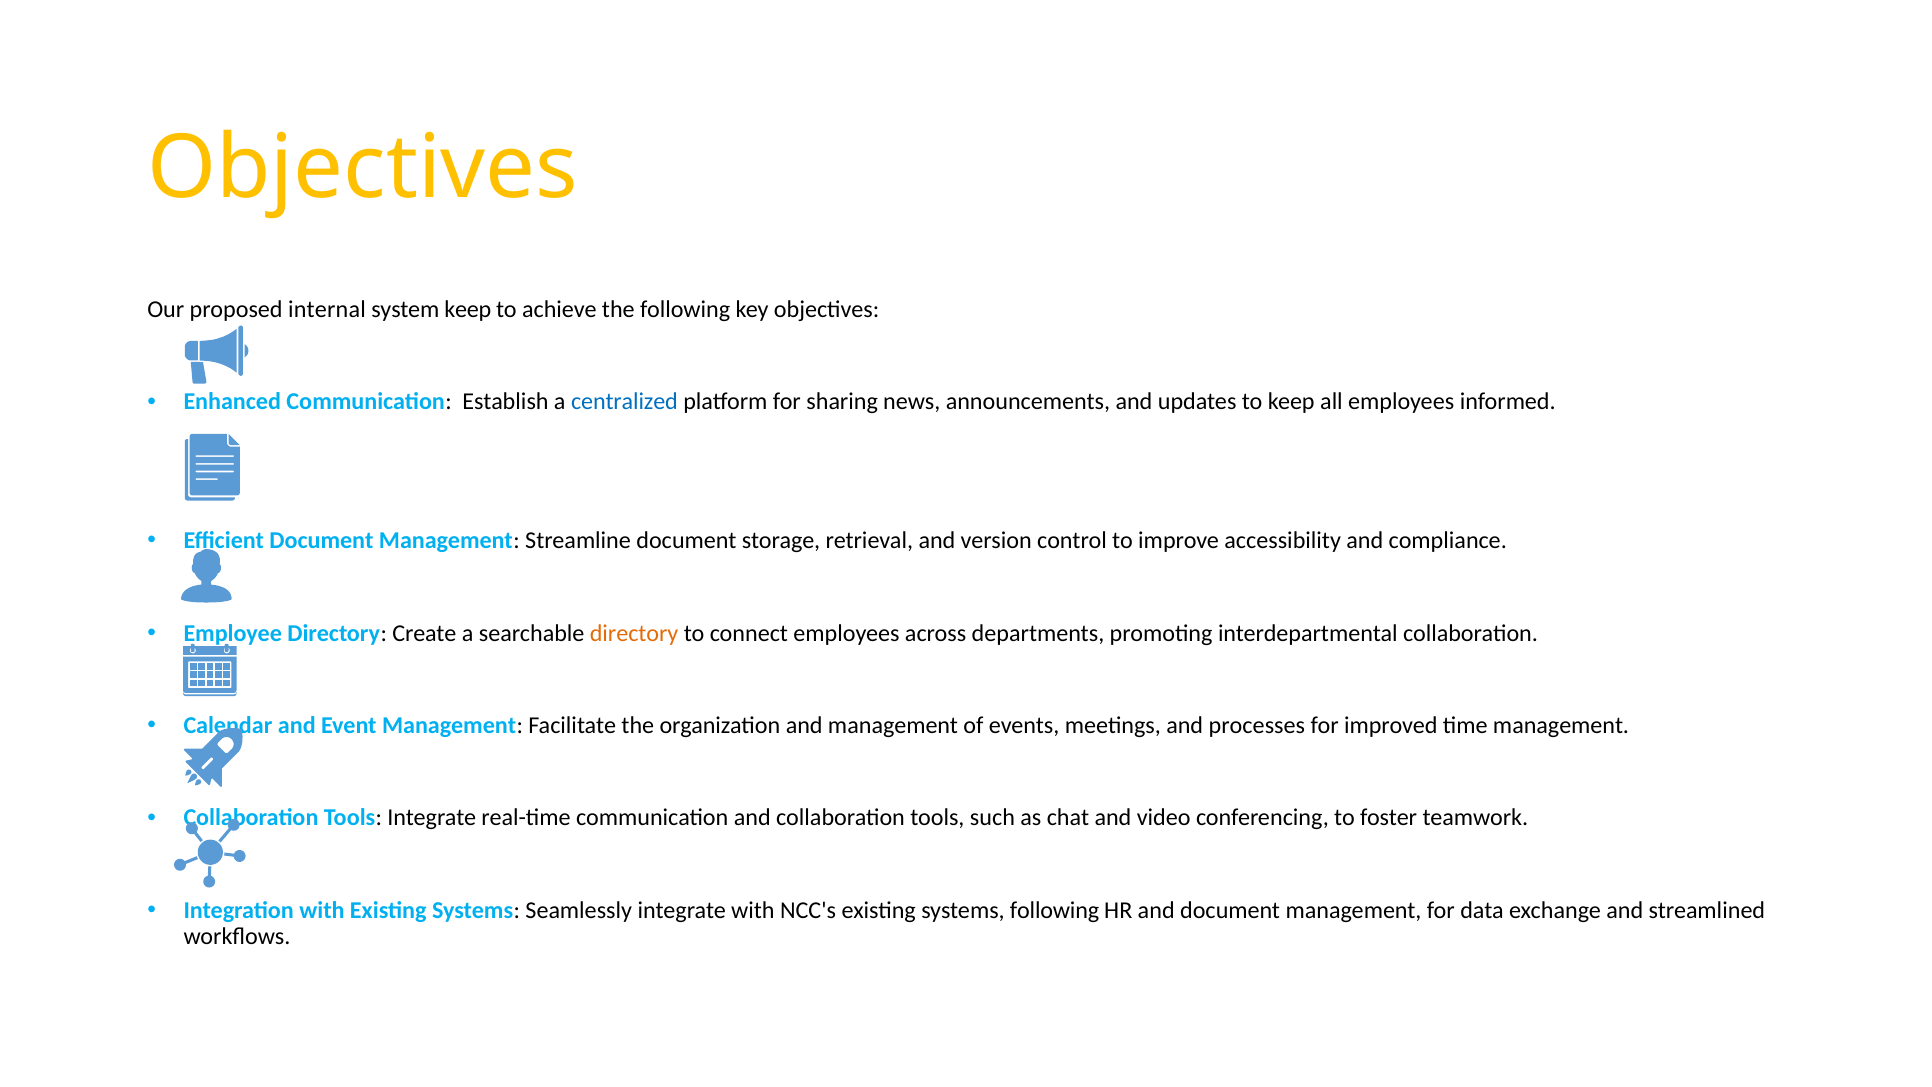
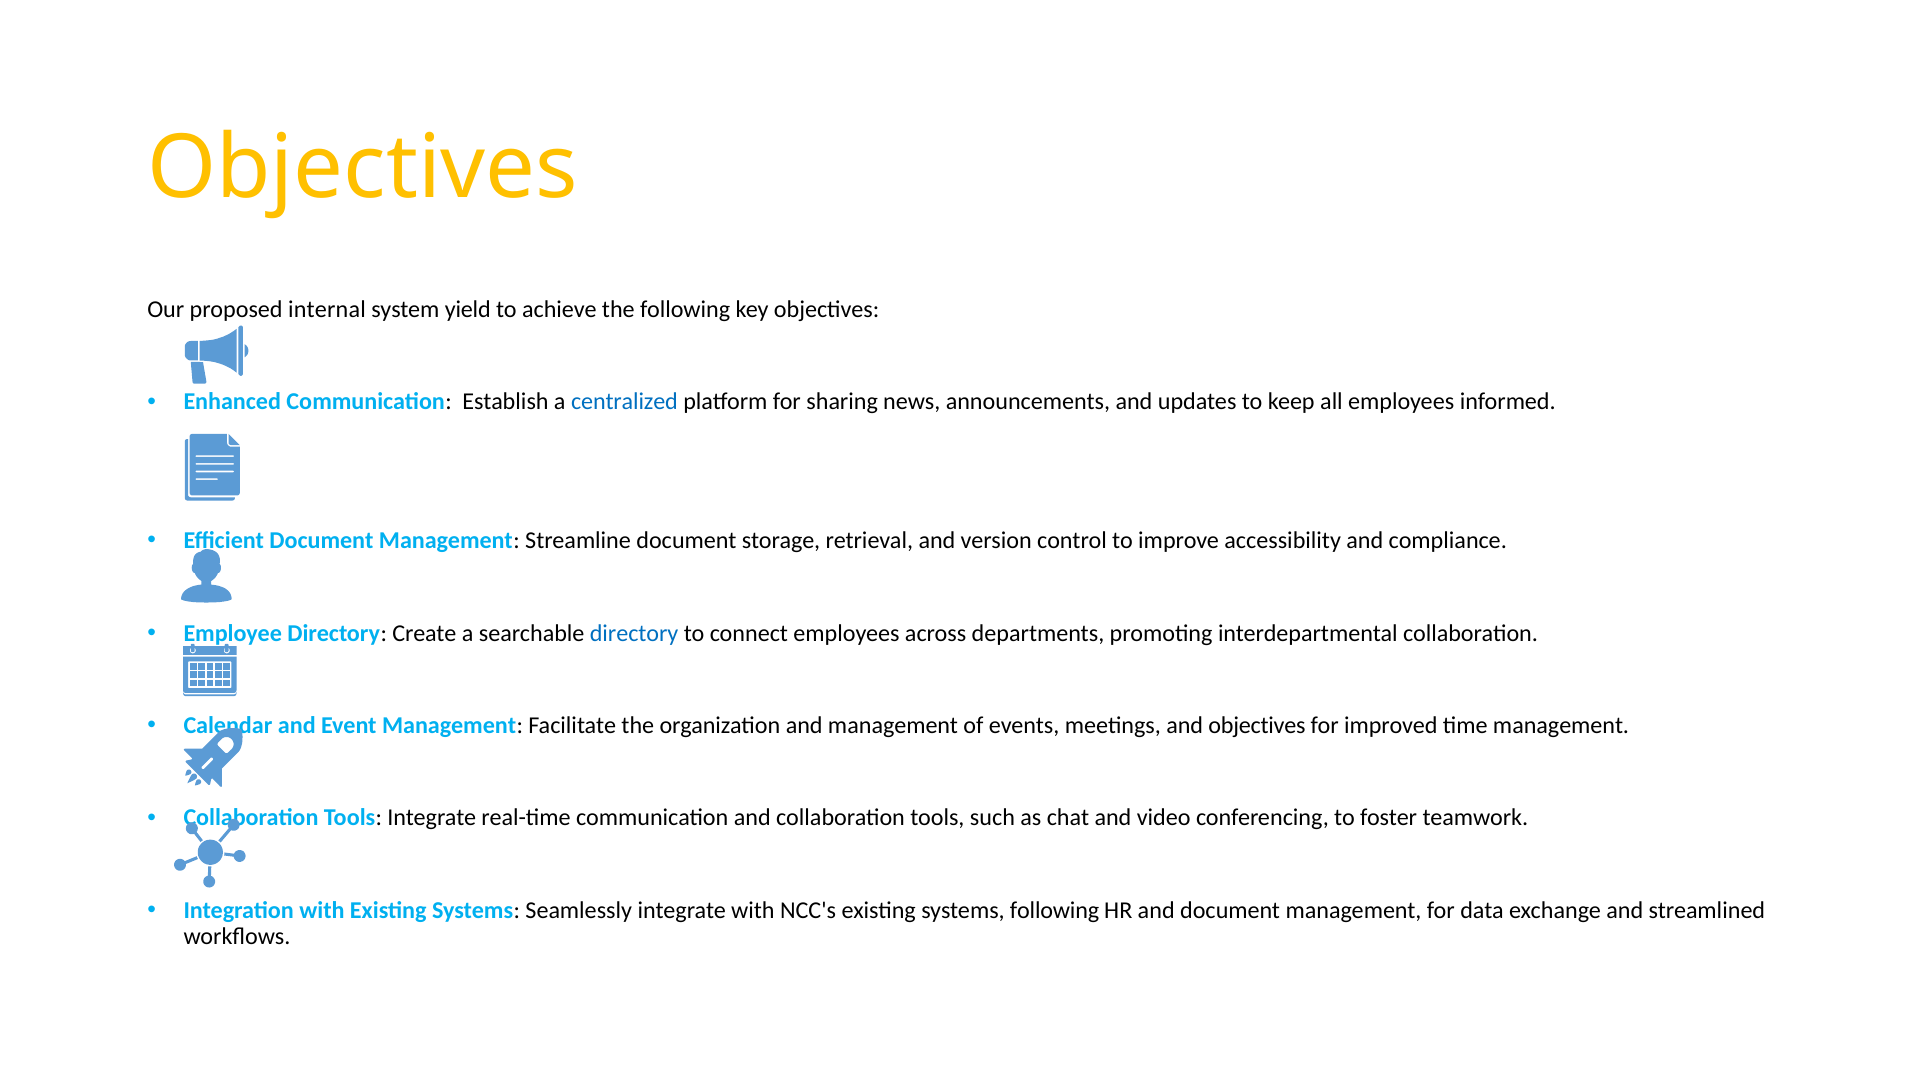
system keep: keep -> yield
directory at (634, 633) colour: orange -> blue
and processes: processes -> objectives
